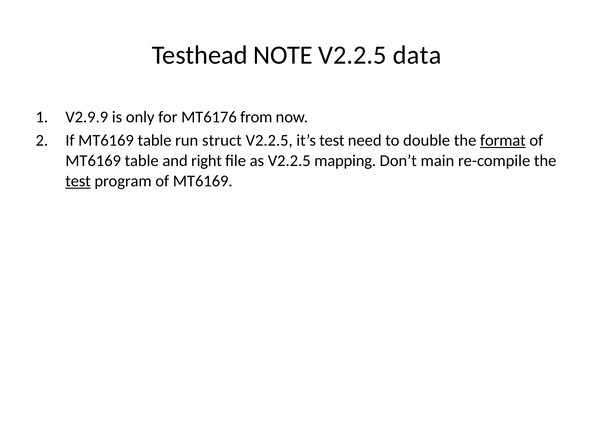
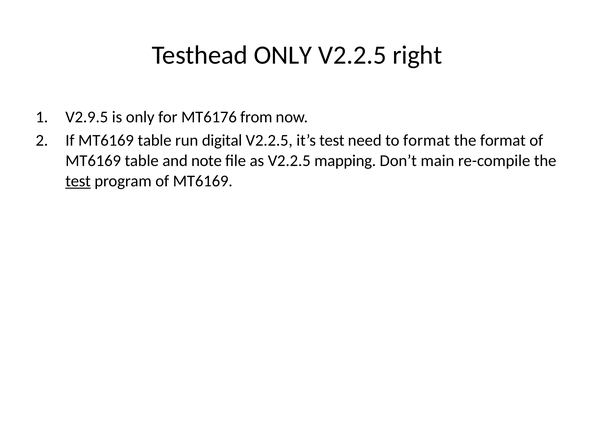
Testhead NOTE: NOTE -> ONLY
data: data -> right
V2.9.9: V2.9.9 -> V2.9.5
struct: struct -> digital
to double: double -> format
format at (503, 141) underline: present -> none
right: right -> note
